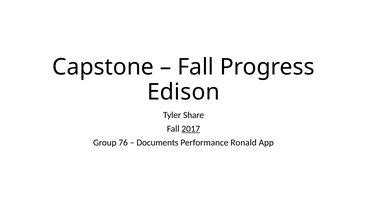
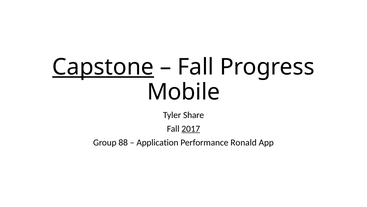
Capstone underline: none -> present
Edison: Edison -> Mobile
76: 76 -> 88
Documents: Documents -> Application
